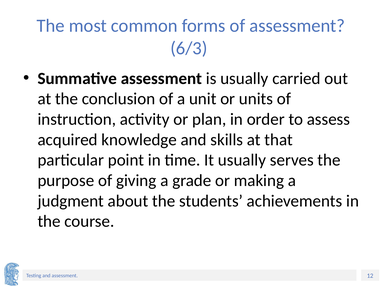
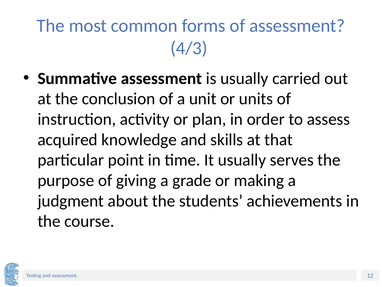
6/3: 6/3 -> 4/3
